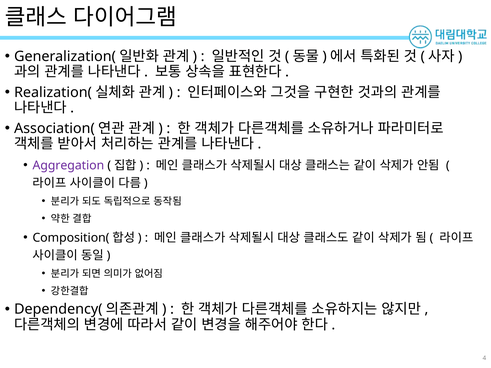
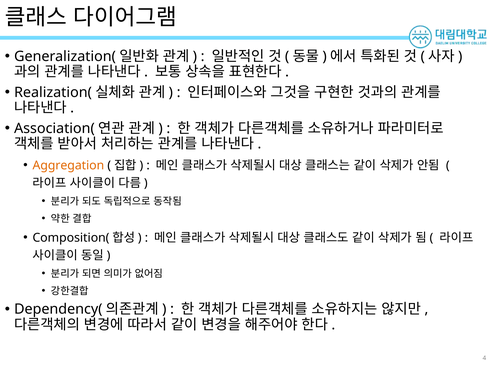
Aggregation colour: purple -> orange
